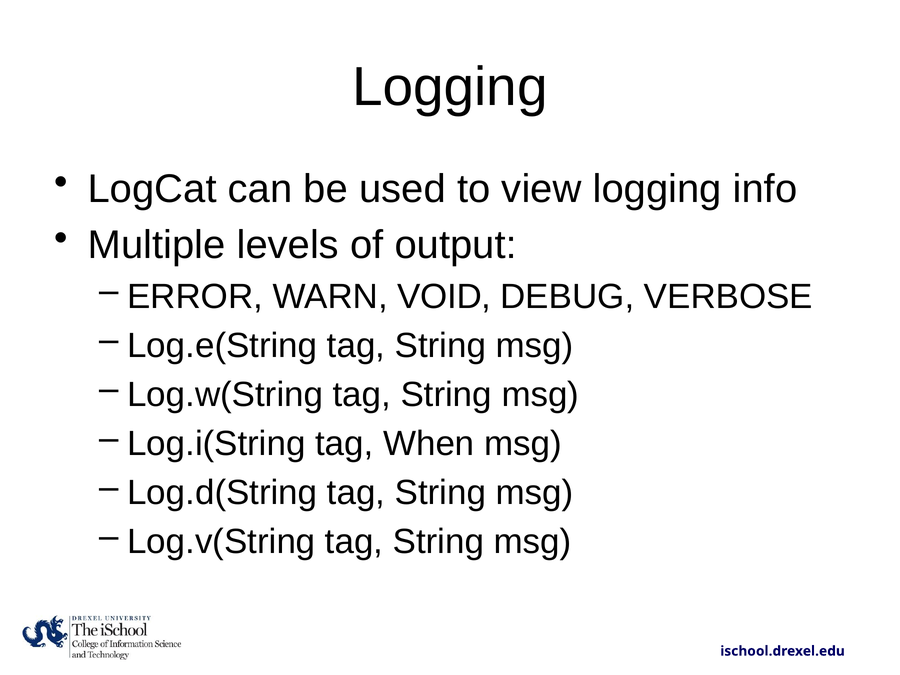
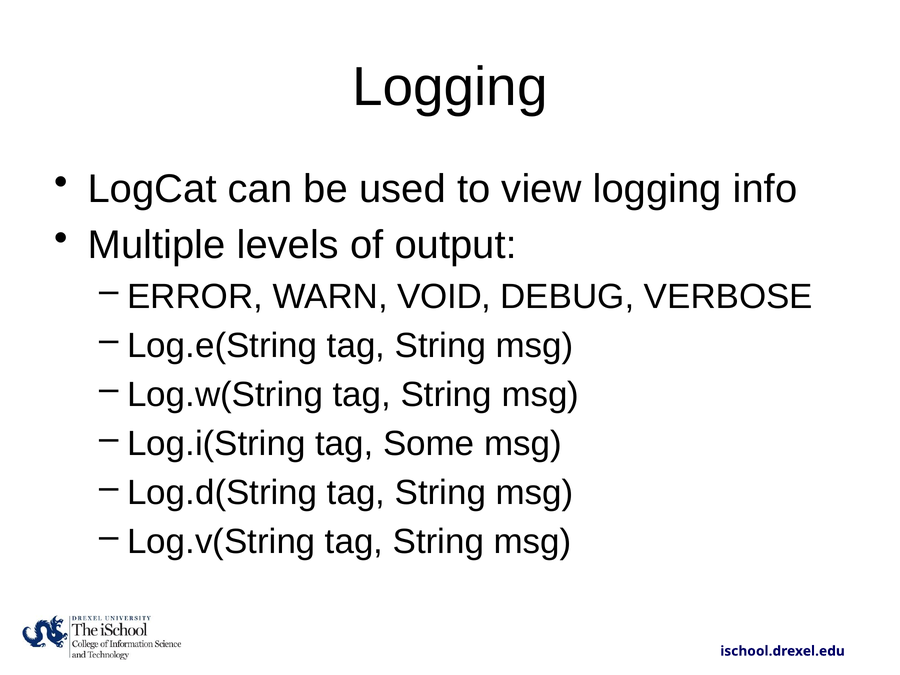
When: When -> Some
